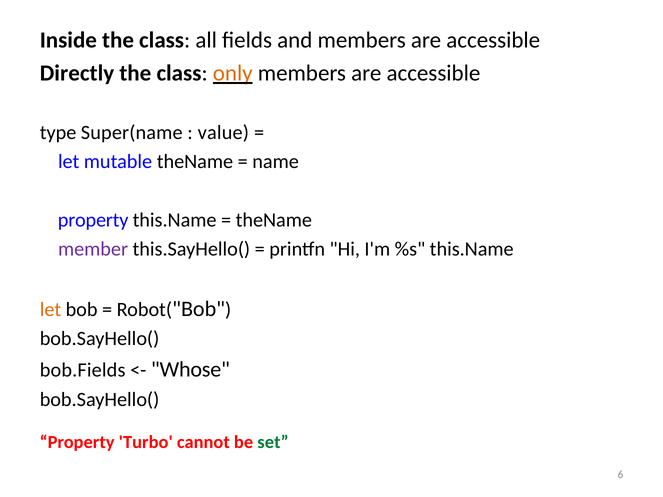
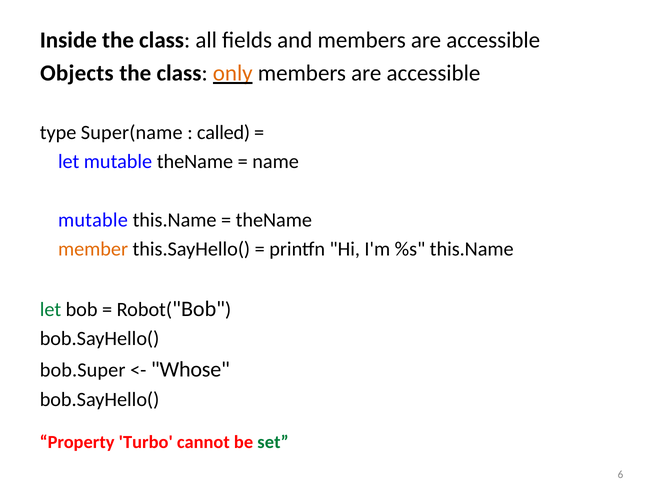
Directly: Directly -> Objects
value: value -> called
property at (93, 220): property -> mutable
member colour: purple -> orange
let at (50, 310) colour: orange -> green
bob.Fields: bob.Fields -> bob.Super
